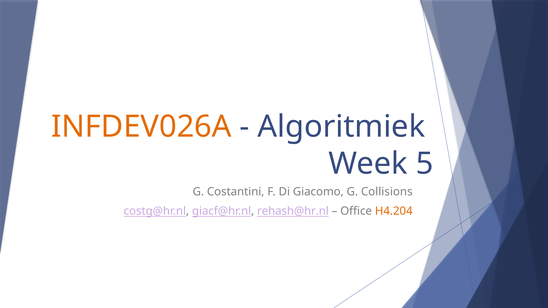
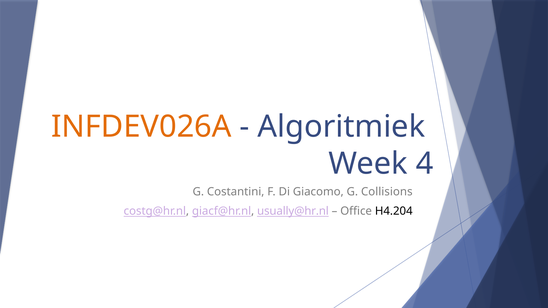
5: 5 -> 4
rehash@hr.nl: rehash@hr.nl -> usually@hr.nl
H4.204 colour: orange -> black
